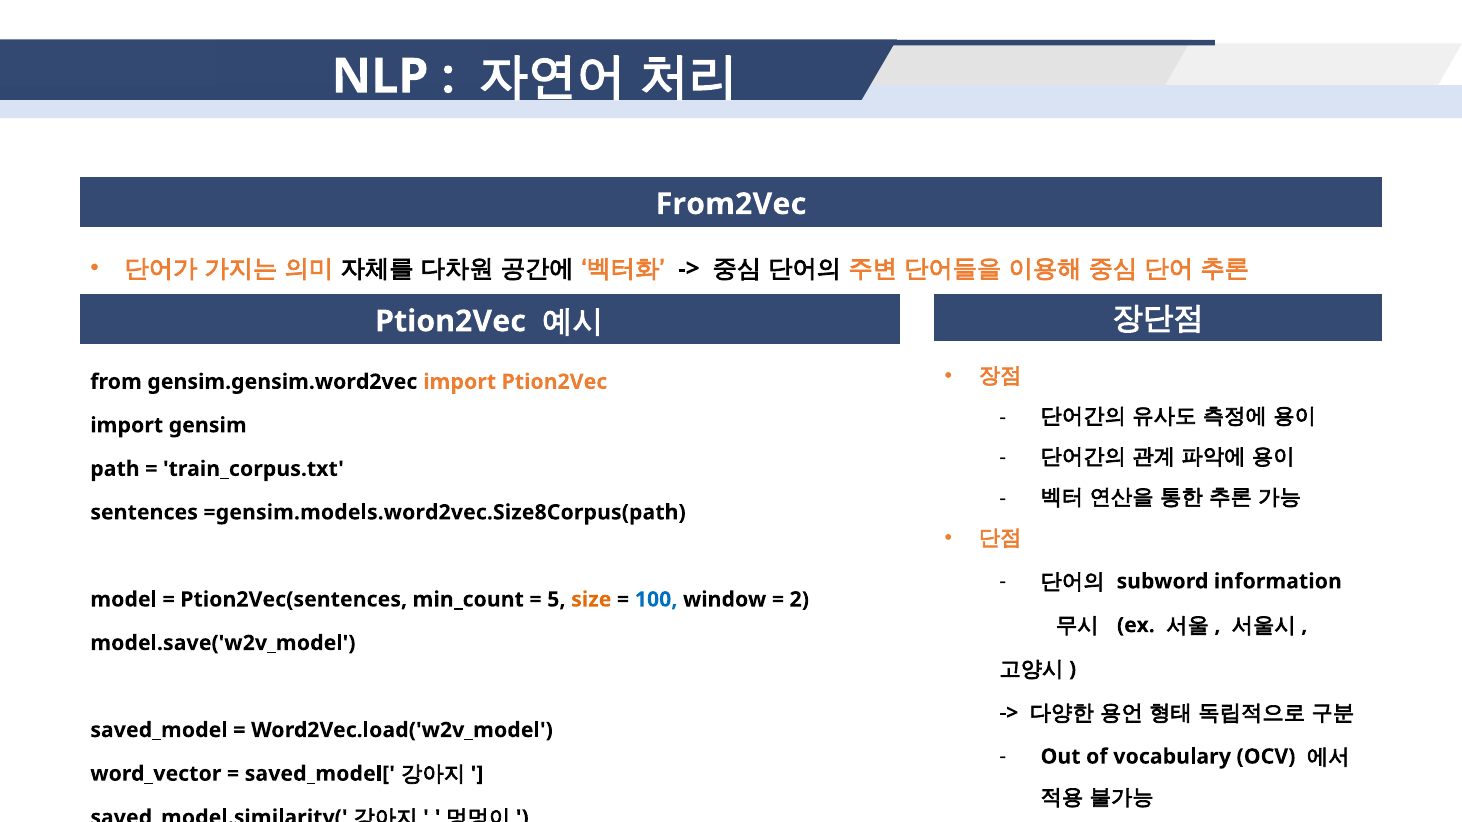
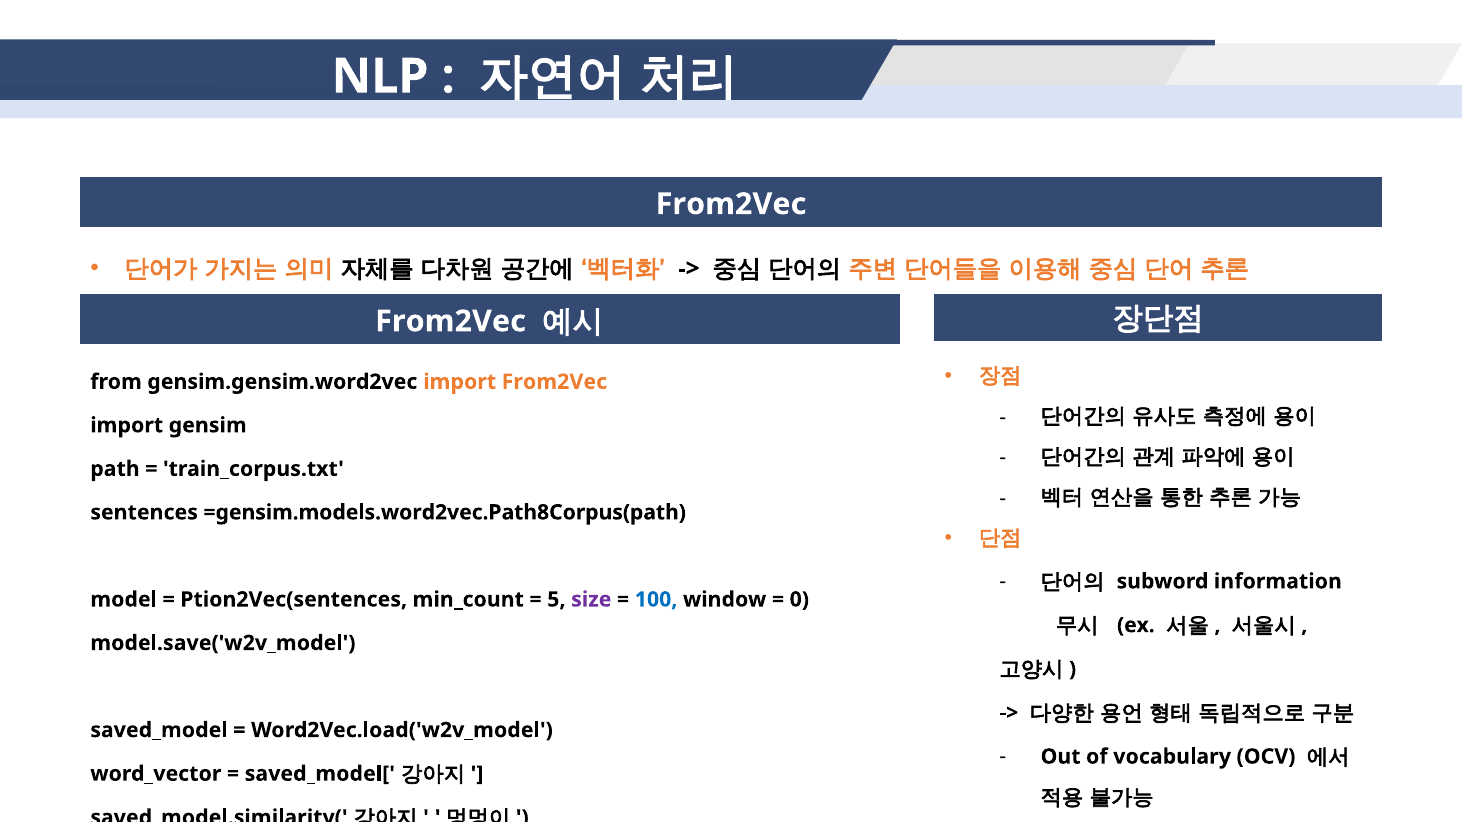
Ption2Vec at (451, 321): Ption2Vec -> From2Vec
import Ption2Vec: Ption2Vec -> From2Vec
=gensim.models.word2vec.Size8Corpus(path: =gensim.models.word2vec.Size8Corpus(path -> =gensim.models.word2vec.Path8Corpus(path
size colour: orange -> purple
2: 2 -> 0
